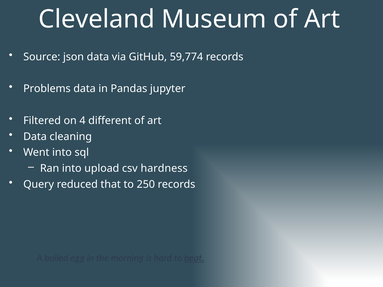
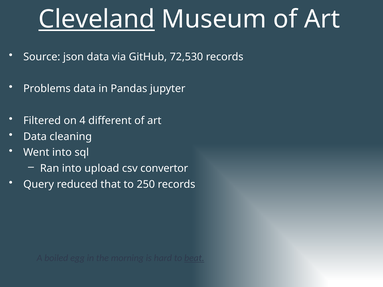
Cleveland underline: none -> present
59,774: 59,774 -> 72,530
hardness: hardness -> convertor
